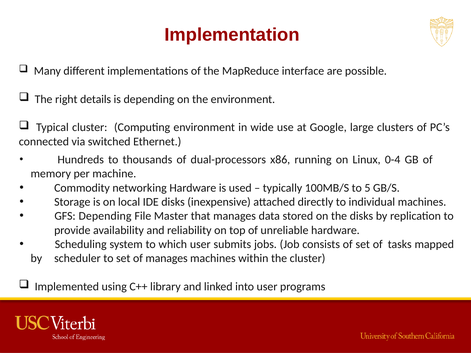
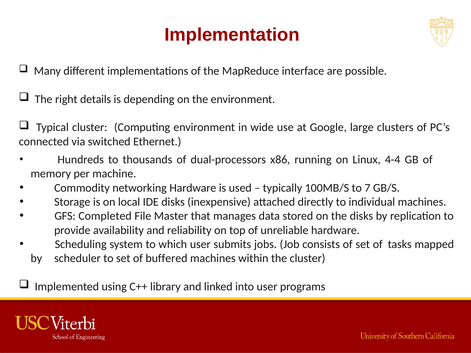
0-4: 0-4 -> 4-4
5: 5 -> 7
GFS Depending: Depending -> Completed
of manages: manages -> buffered
